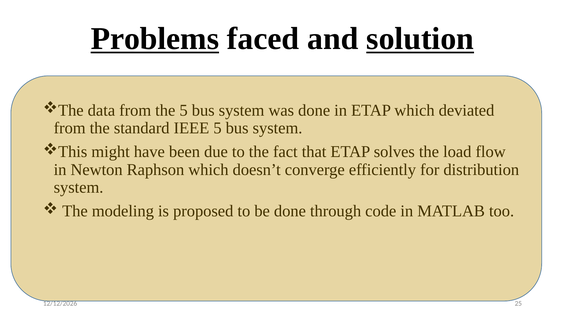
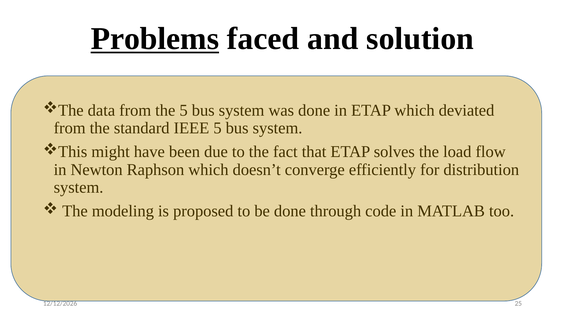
solution underline: present -> none
